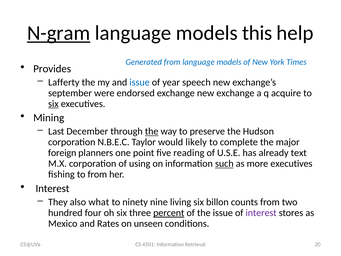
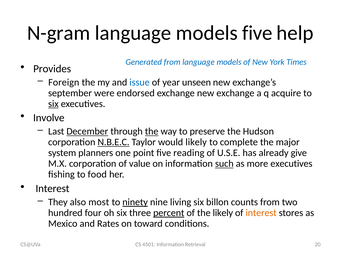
N-gram underline: present -> none
models this: this -> five
Lafferty: Lafferty -> Foreign
speech: speech -> unseen
Mining: Mining -> Involve
December underline: none -> present
N.B.E.C underline: none -> present
foreign: foreign -> system
text: text -> give
using: using -> value
to from: from -> food
what: what -> most
ninety underline: none -> present
the issue: issue -> likely
interest at (261, 213) colour: purple -> orange
unseen: unseen -> toward
